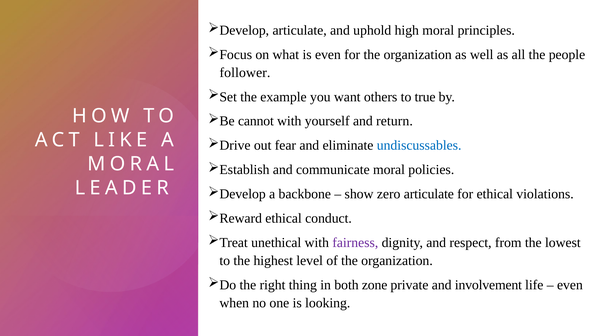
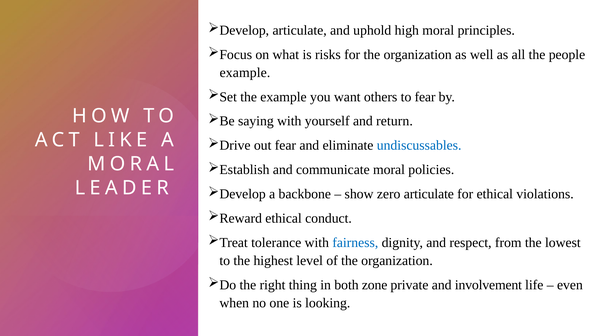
is even: even -> risks
follower at (245, 73): follower -> example
to true: true -> fear
cannot: cannot -> saying
unethical: unethical -> tolerance
fairness colour: purple -> blue
